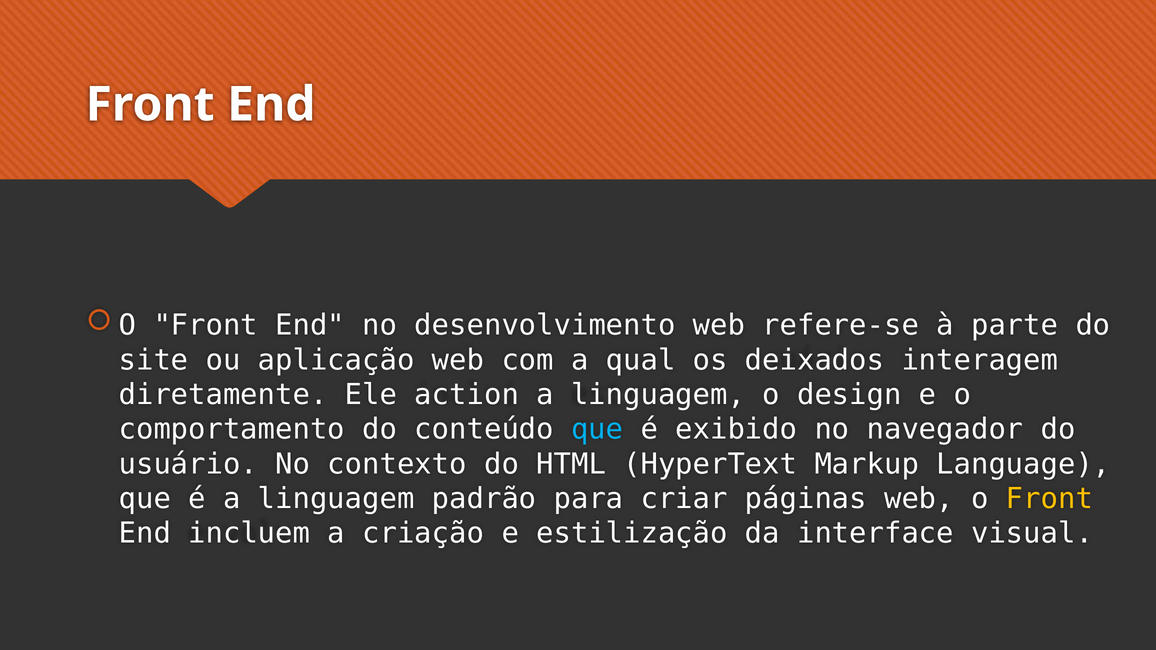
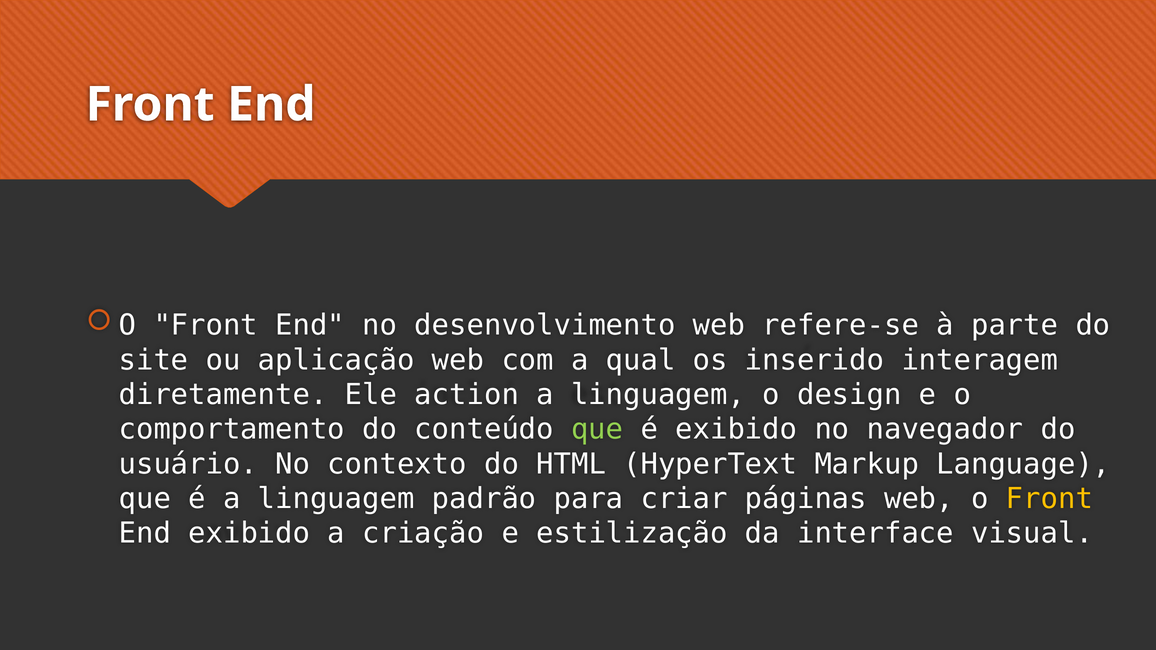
deixados: deixados -> inserido
que at (597, 430) colour: light blue -> light green
End incluem: incluem -> exibido
